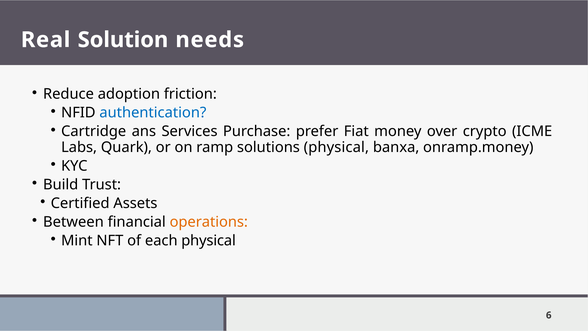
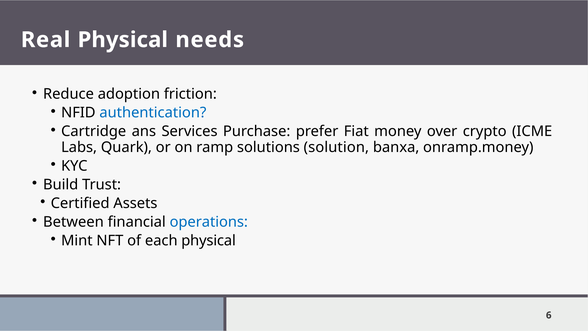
Real Solution: Solution -> Physical
solutions physical: physical -> solution
operations colour: orange -> blue
